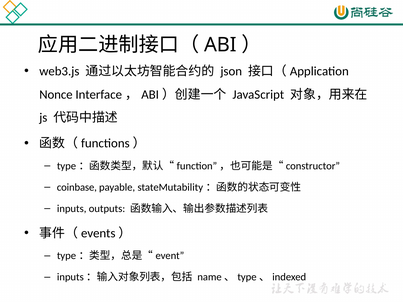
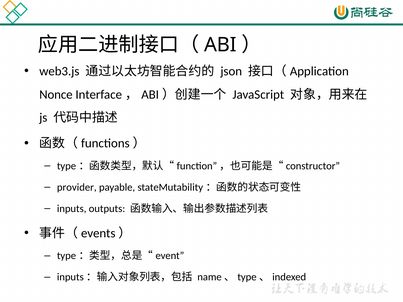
coinbase: coinbase -> provider
